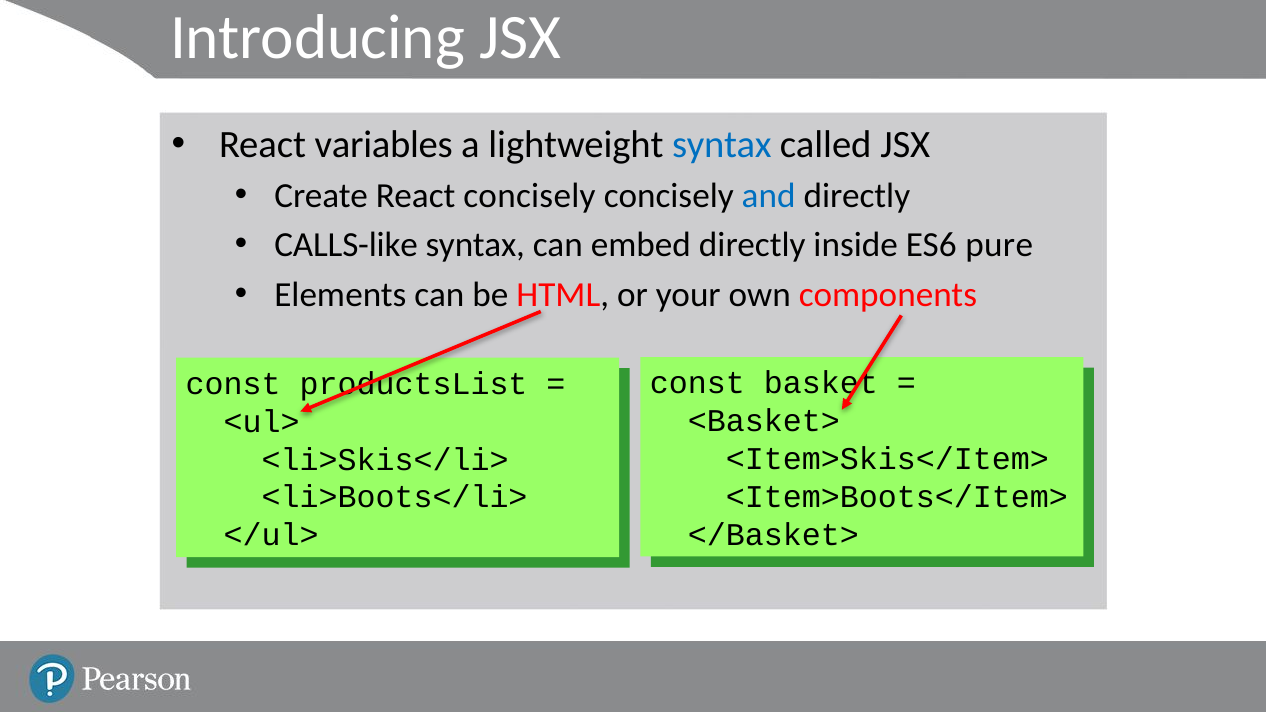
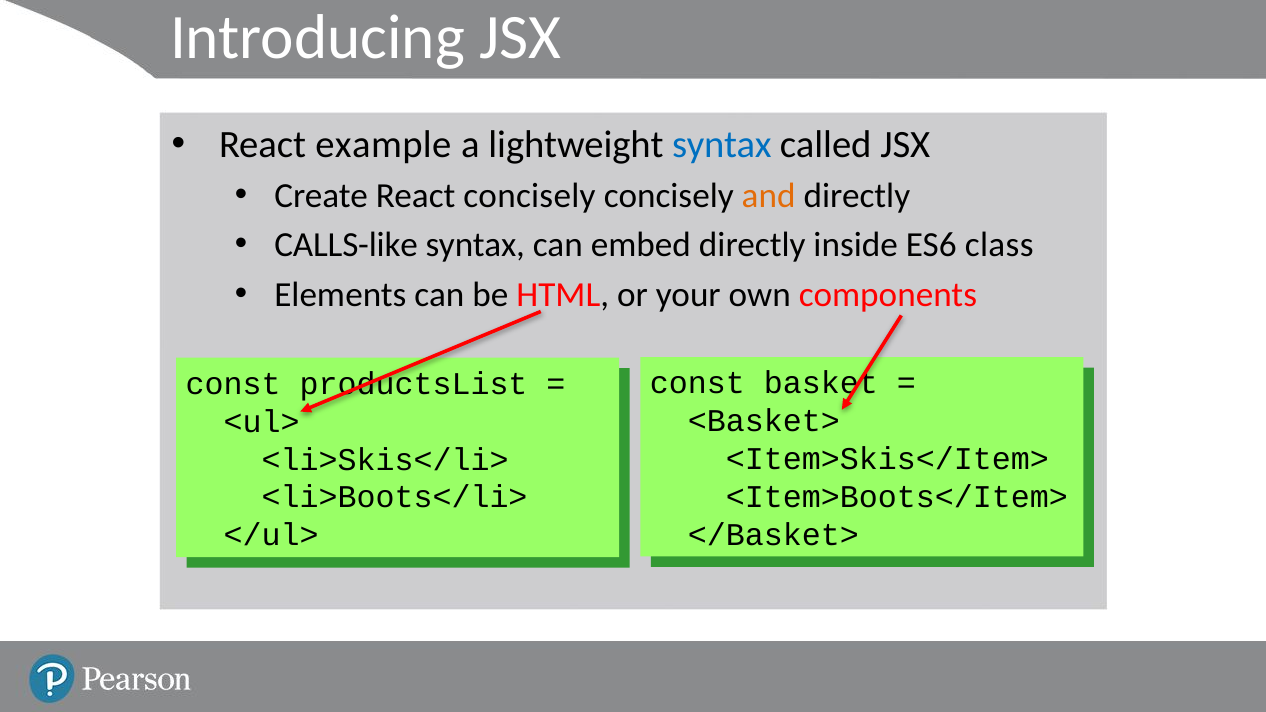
variables: variables -> example
and colour: blue -> orange
pure: pure -> class
